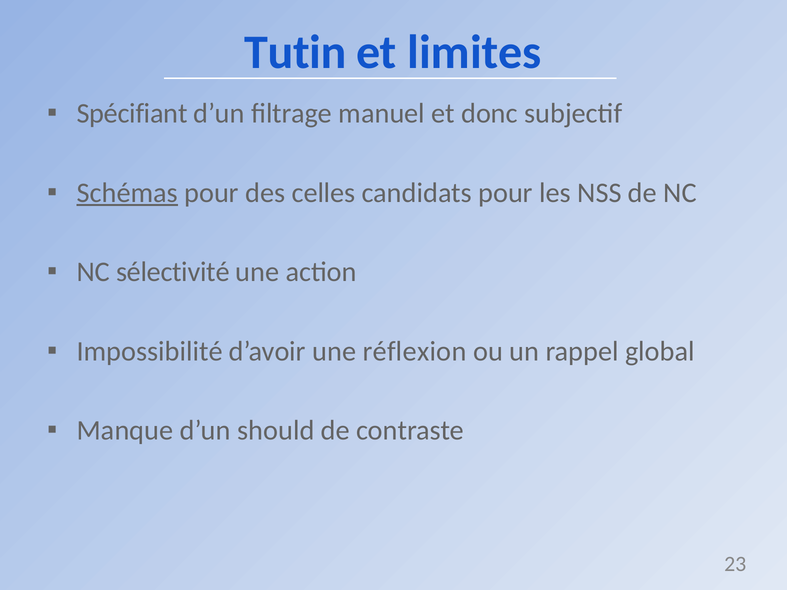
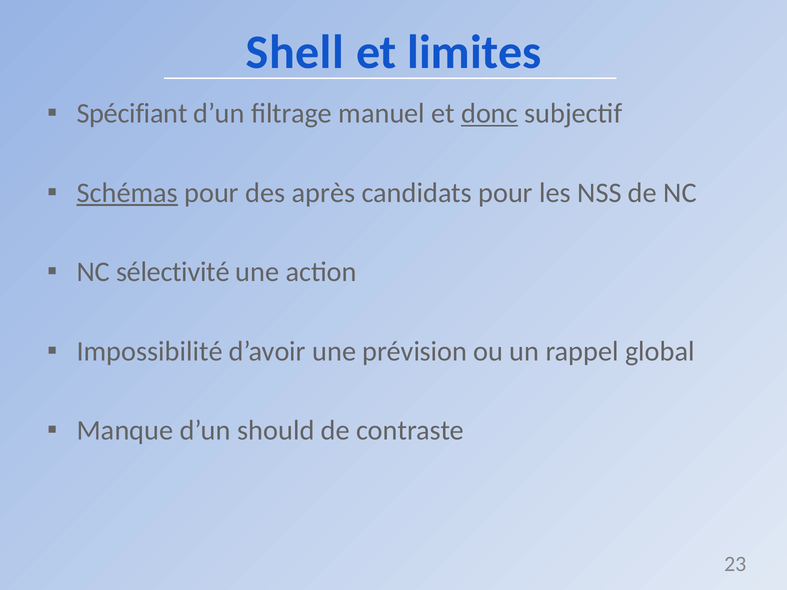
Tutin: Tutin -> Shell
donc underline: none -> present
celles: celles -> après
réflexion: réflexion -> prévision
